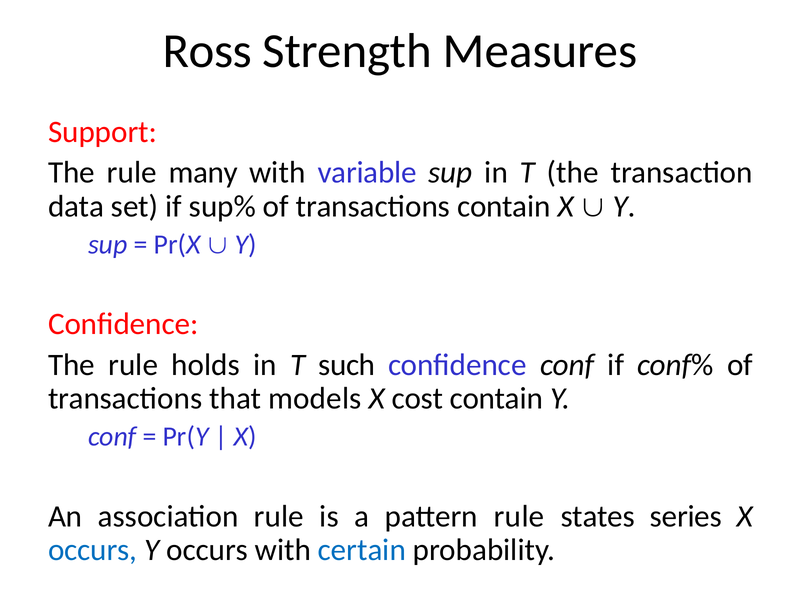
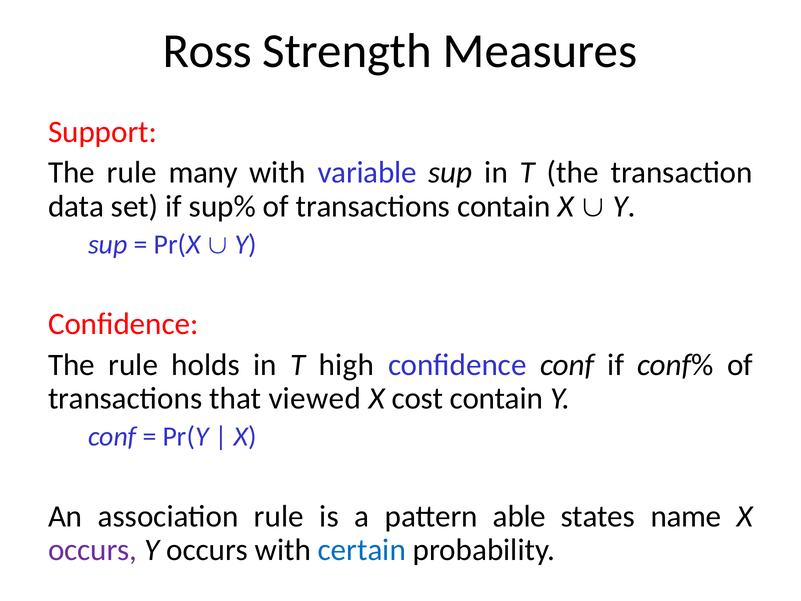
such: such -> high
models: models -> viewed
pattern rule: rule -> able
series: series -> name
occurs at (93, 550) colour: blue -> purple
